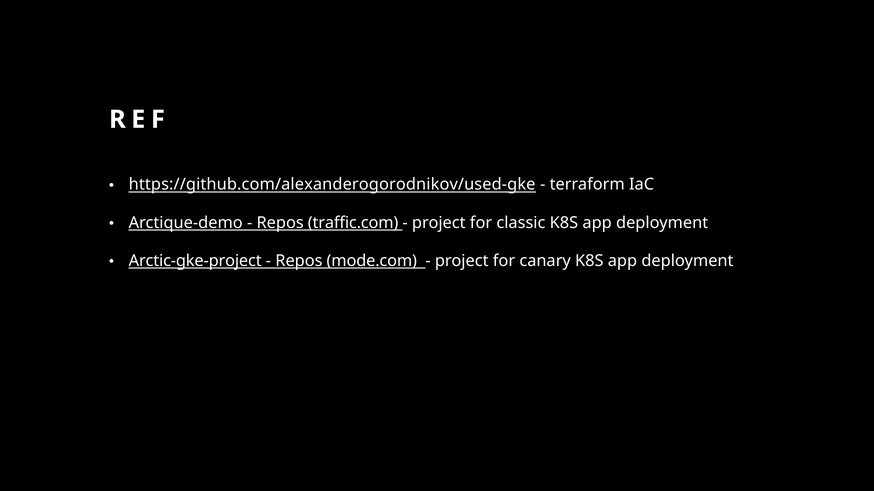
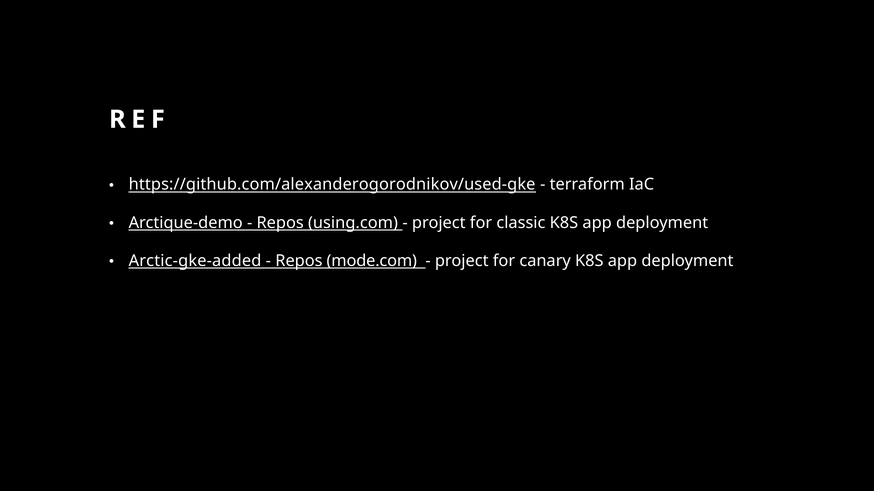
traffic.com: traffic.com -> using.com
Arctic-gke-project: Arctic-gke-project -> Arctic-gke-added
